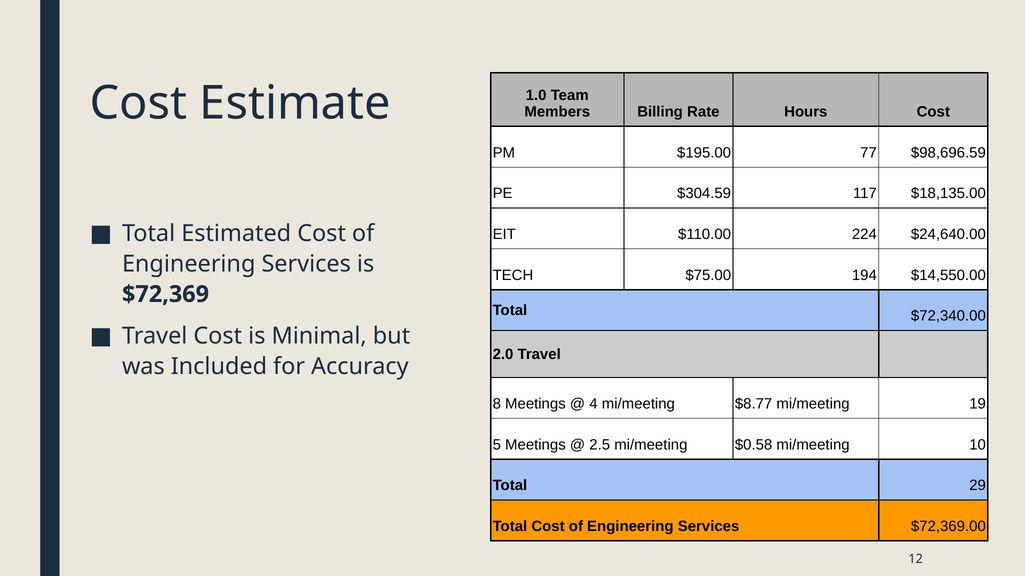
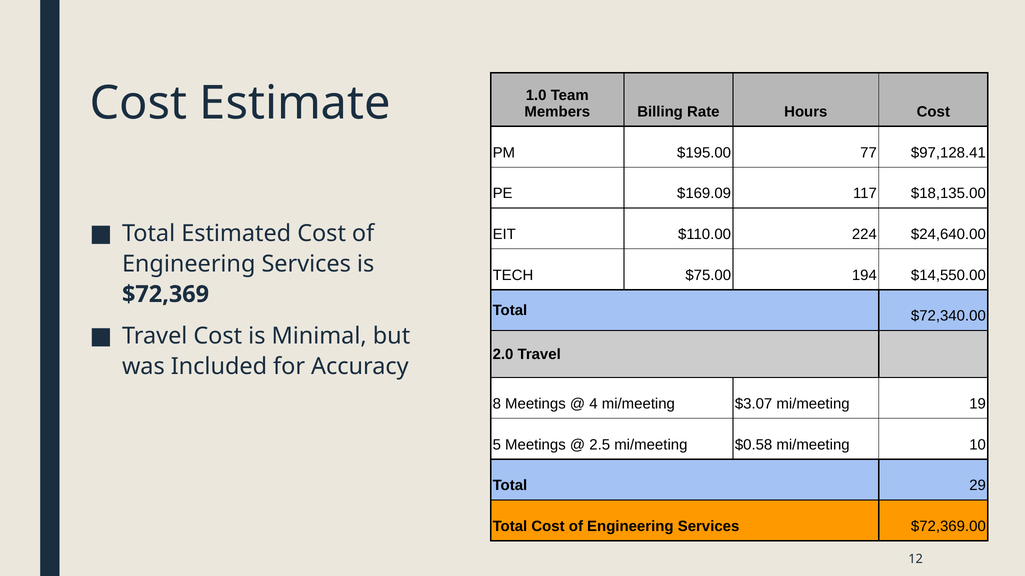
$98,696.59: $98,696.59 -> $97,128.41
$304.59: $304.59 -> $169.09
$8.77: $8.77 -> $3.07
